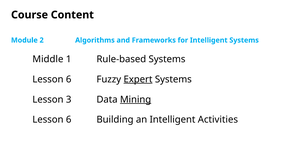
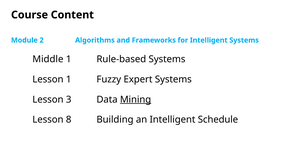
6 at (69, 79): 6 -> 1
Expert underline: present -> none
6 at (69, 119): 6 -> 8
Activities: Activities -> Schedule
